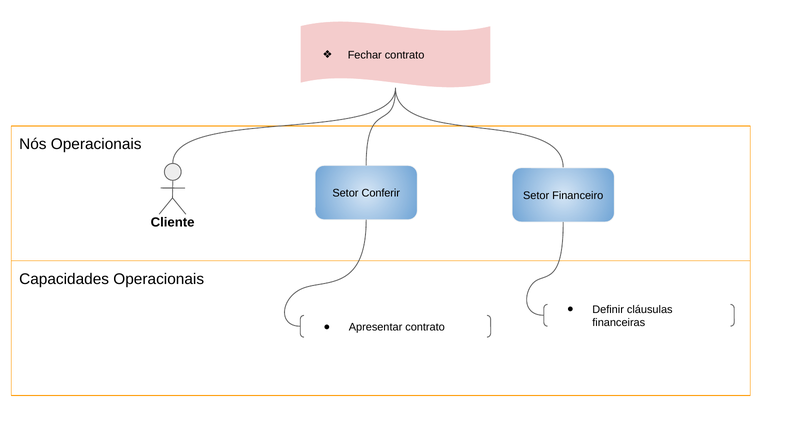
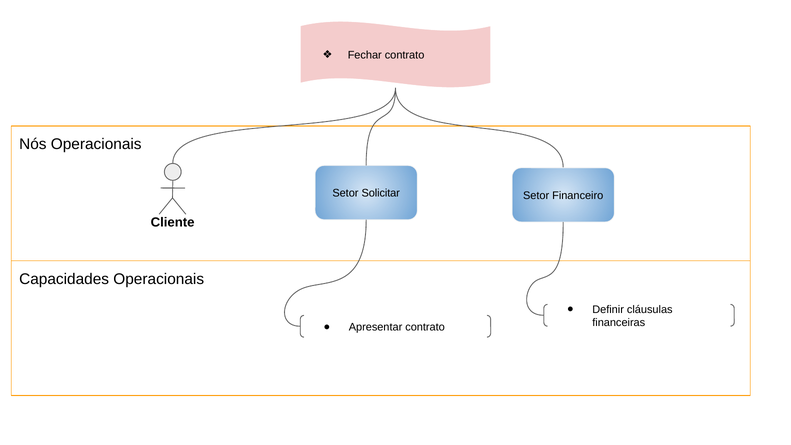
Conferir: Conferir -> Solicitar
